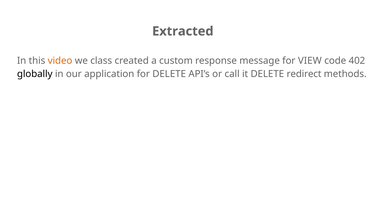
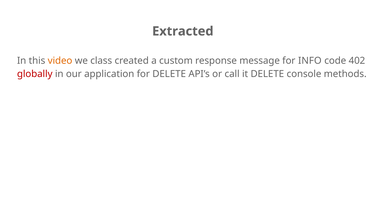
VIEW: VIEW -> INFO
globally colour: black -> red
redirect: redirect -> console
